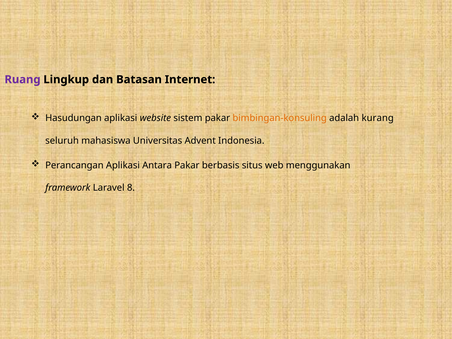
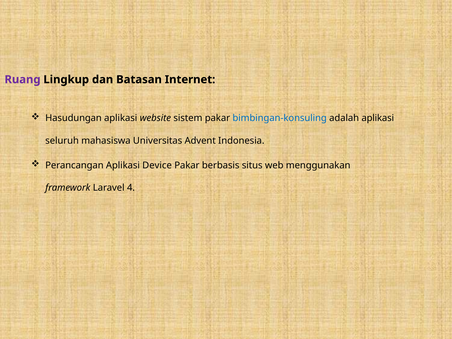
bimbingan-konsuling colour: orange -> blue
adalah kurang: kurang -> aplikasi
Antara: Antara -> Device
8: 8 -> 4
